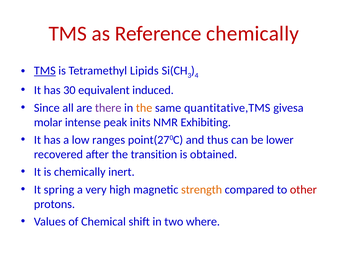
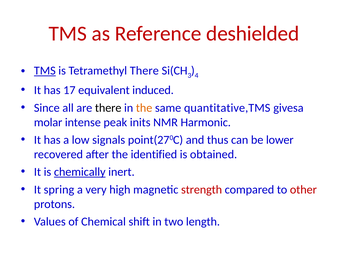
Reference chemically: chemically -> deshielded
Tetramethyl Lipids: Lipids -> There
30: 30 -> 17
there at (108, 108) colour: purple -> black
Exhibiting: Exhibiting -> Harmonic
ranges: ranges -> signals
transition: transition -> identified
chemically at (80, 172) underline: none -> present
strength colour: orange -> red
where: where -> length
